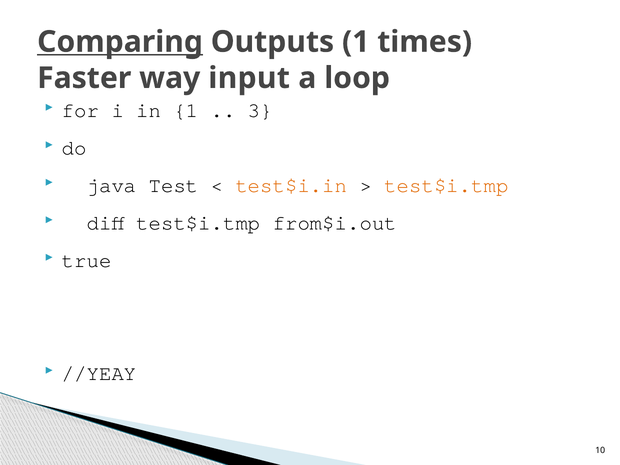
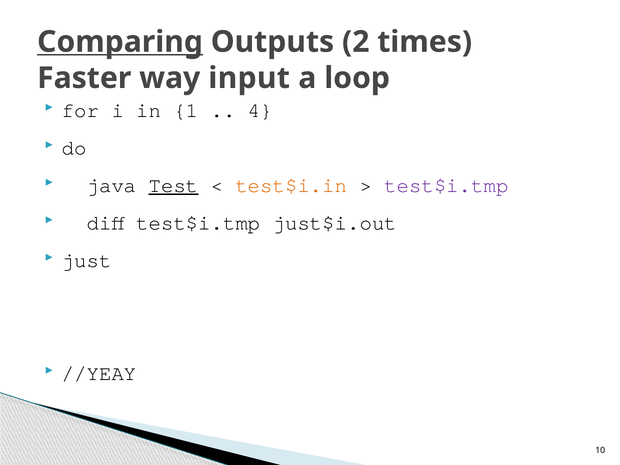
Outputs 1: 1 -> 2
3: 3 -> 4
Test underline: none -> present
test$i.tmp at (446, 185) colour: orange -> purple
from$i.out: from$i.out -> just$i.out
true: true -> just
